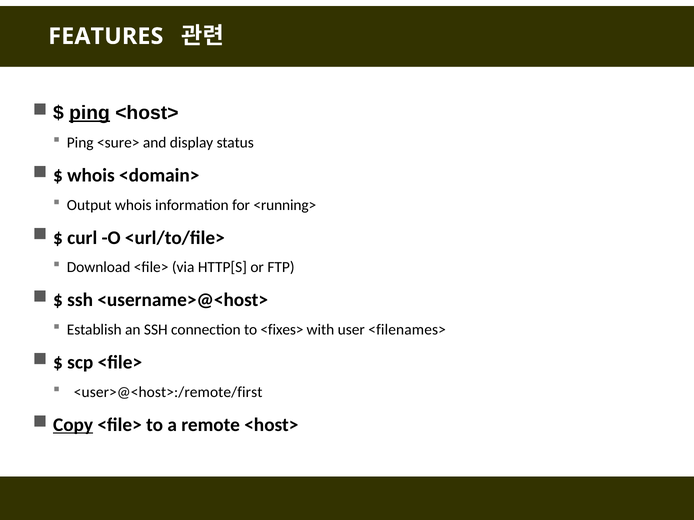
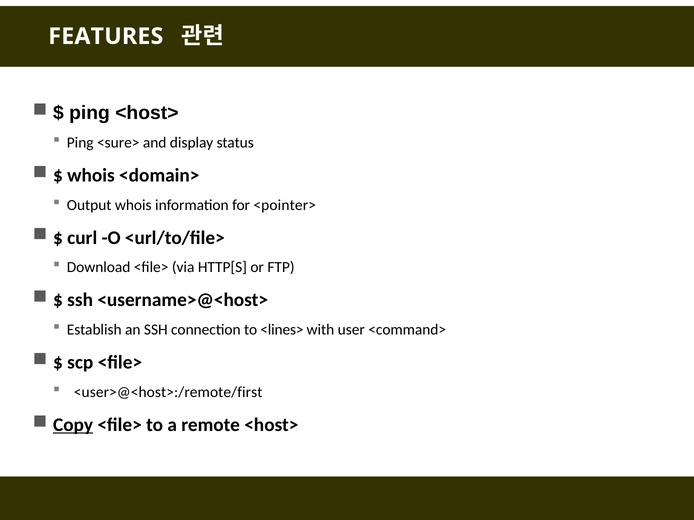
ping at (89, 113) underline: present -> none
<running>: <running> -> <pointer>
<fixes>: <fixes> -> <lines>
<filenames>: <filenames> -> <command>
